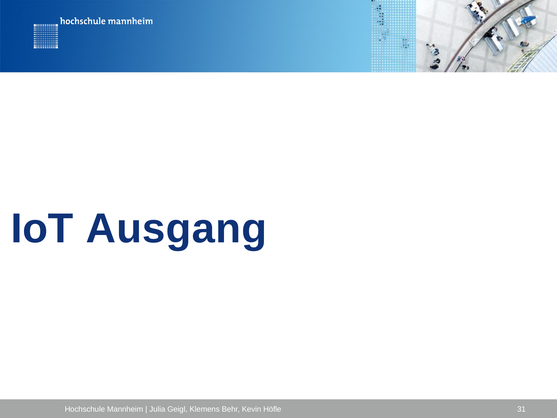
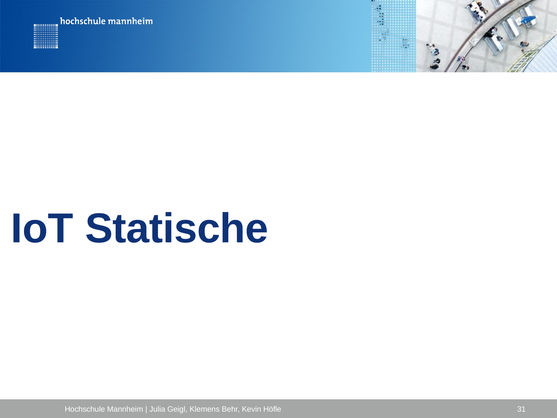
Ausgang: Ausgang -> Statische
